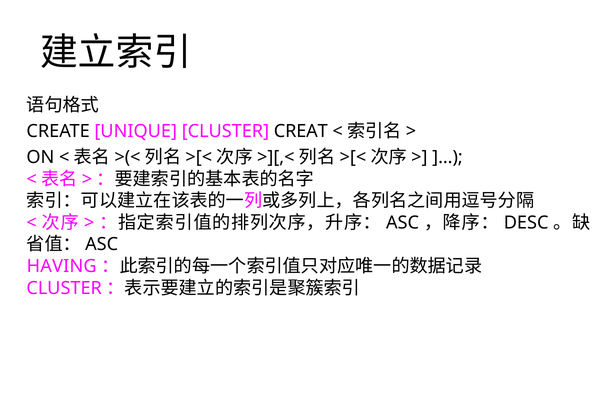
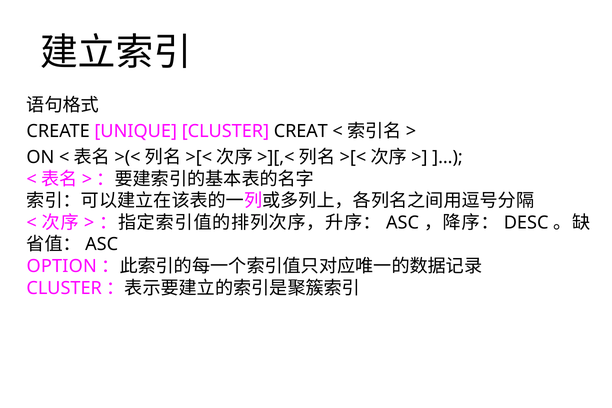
HAVING: HAVING -> OPTION
